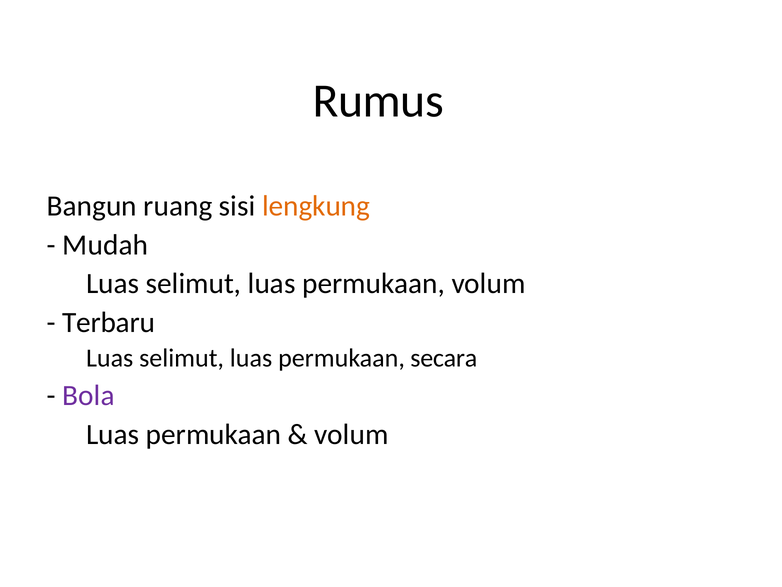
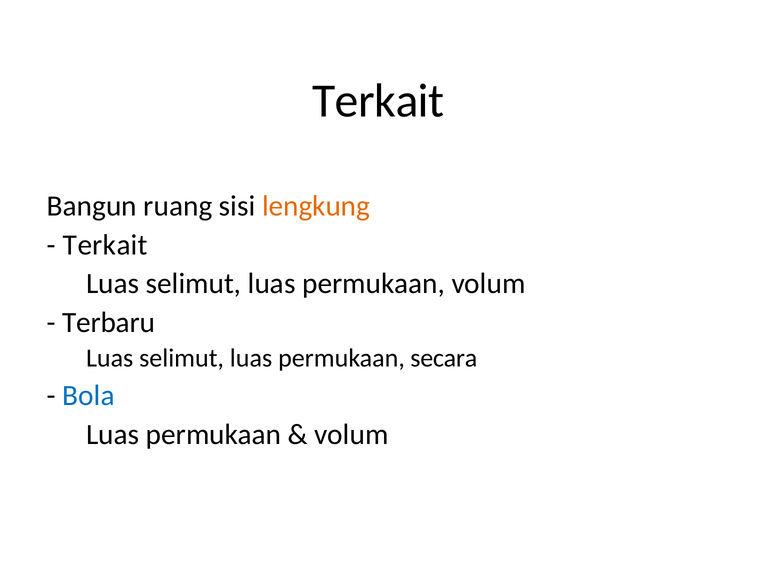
Rumus at (378, 101): Rumus -> Terkait
Mudah at (105, 245): Mudah -> Terkait
Bola colour: purple -> blue
